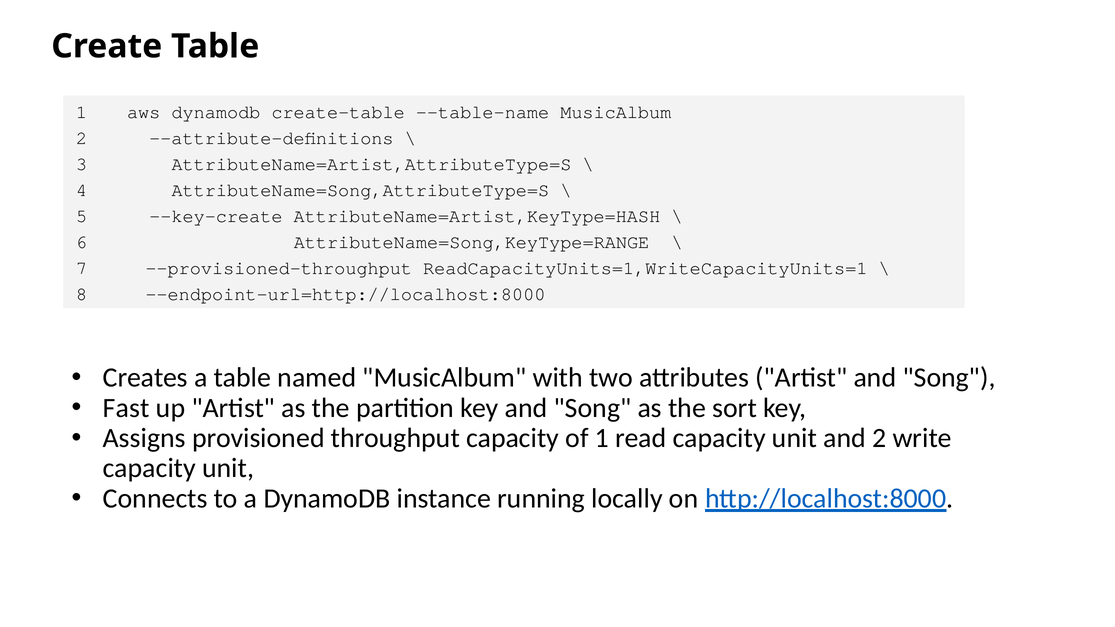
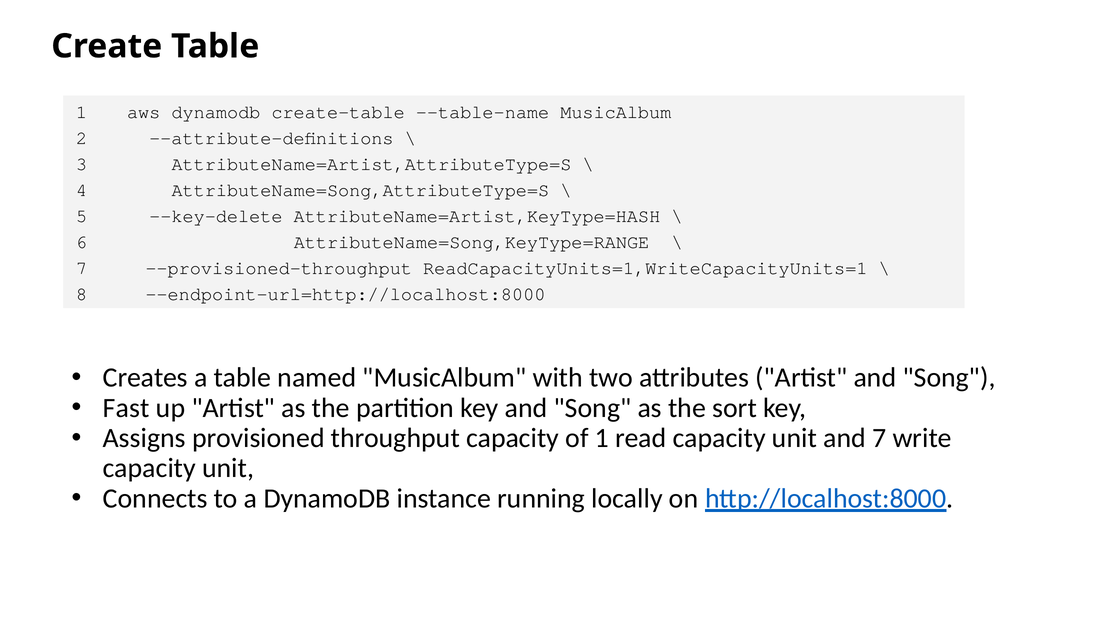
--key-create: --key-create -> --key-delete
and 2: 2 -> 7
